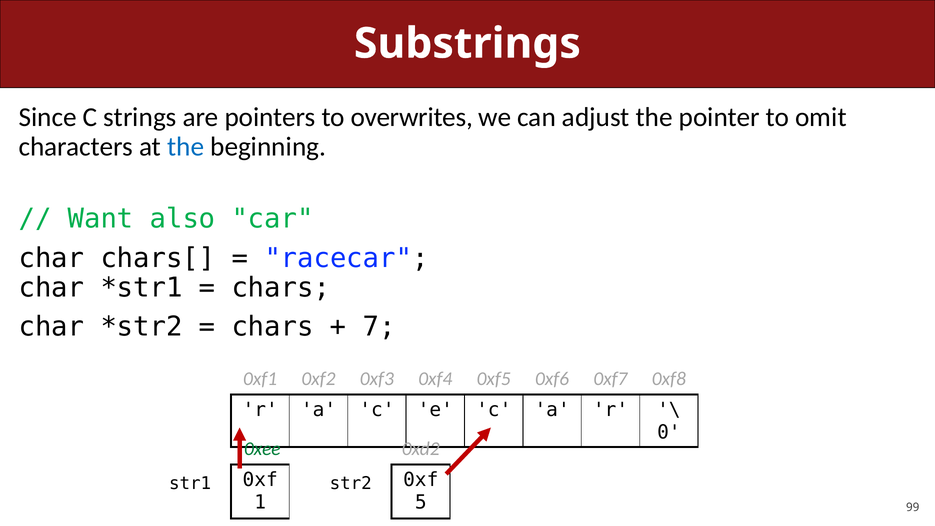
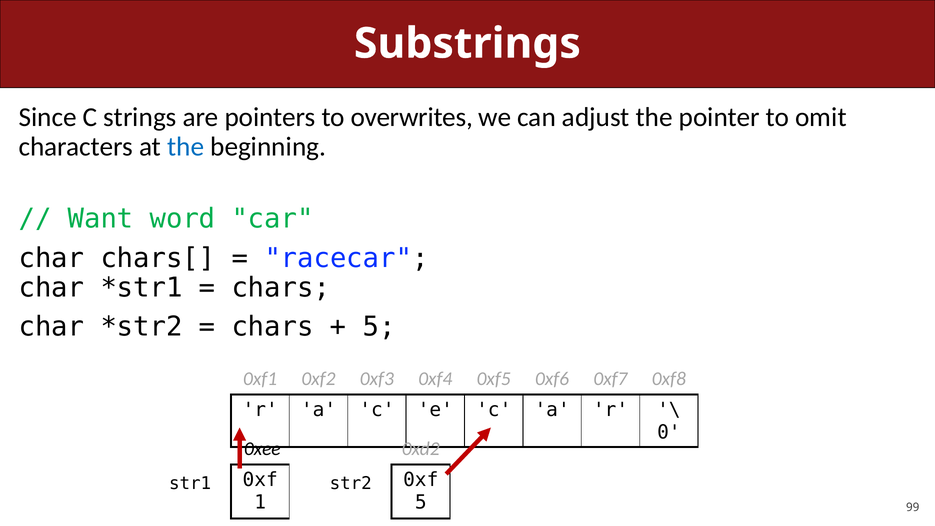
also: also -> word
7 at (379, 327): 7 -> 5
0xee colour: green -> black
